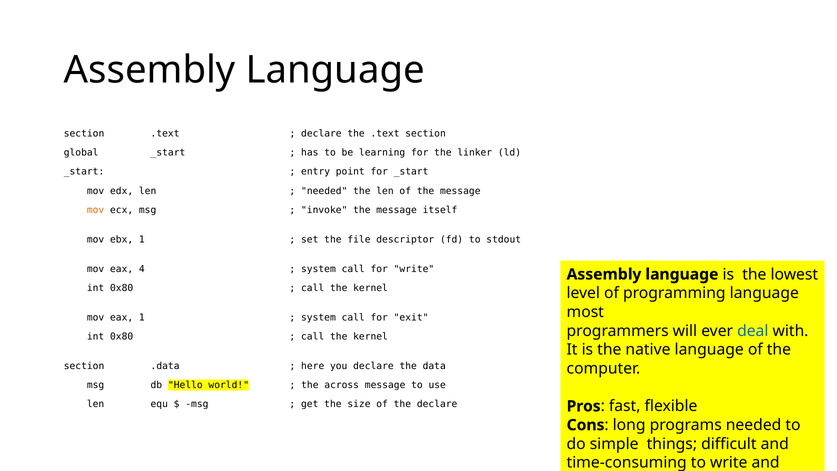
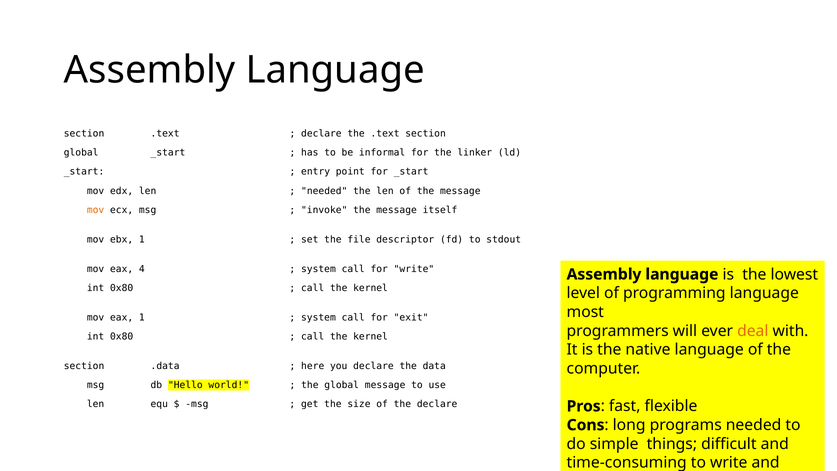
learning: learning -> informal
deal colour: blue -> orange
the across: across -> global
